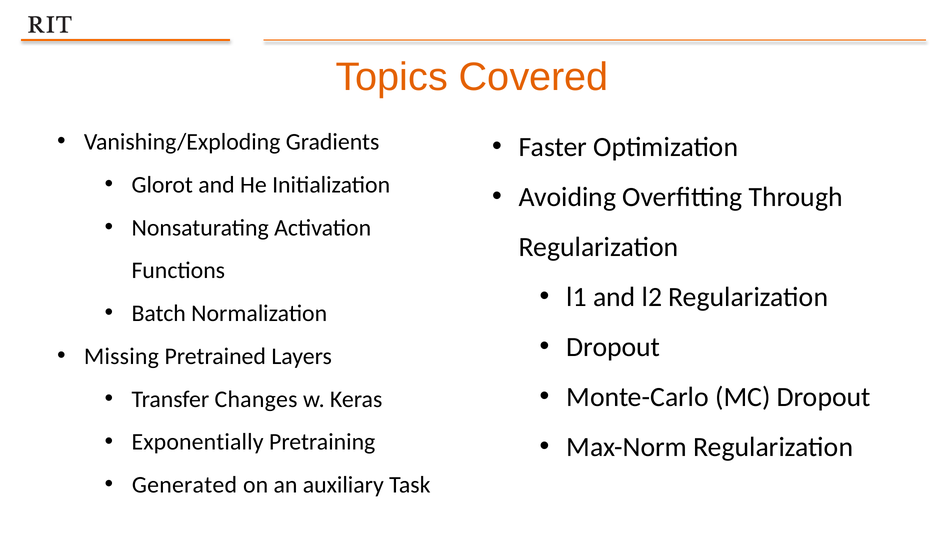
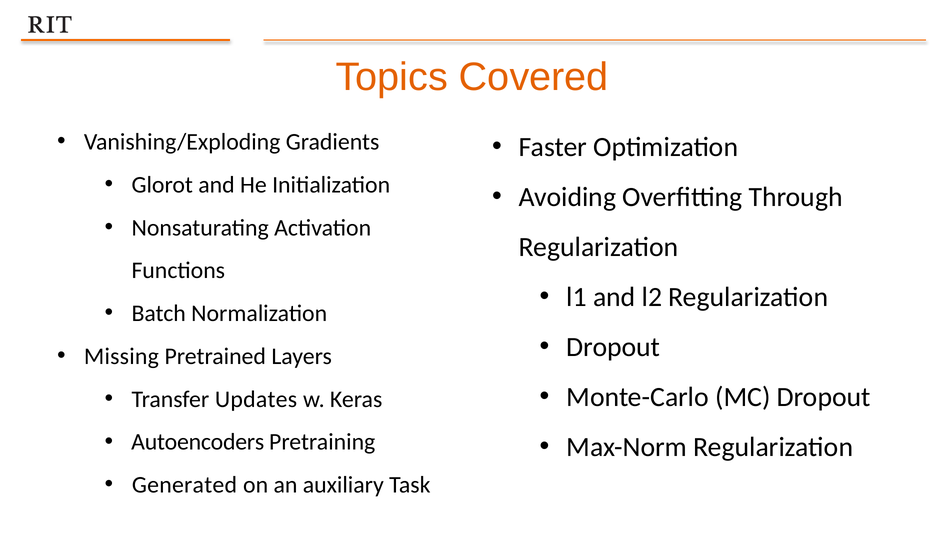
Changes: Changes -> Updates
Exponentially: Exponentially -> Autoencoders
